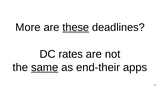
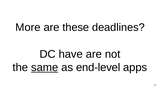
these underline: present -> none
rates: rates -> have
end-their: end-their -> end-level
